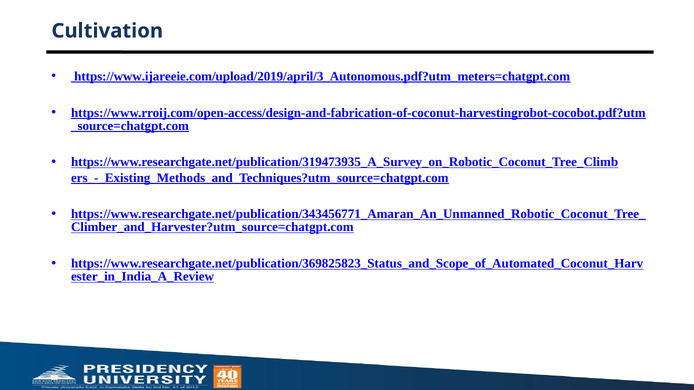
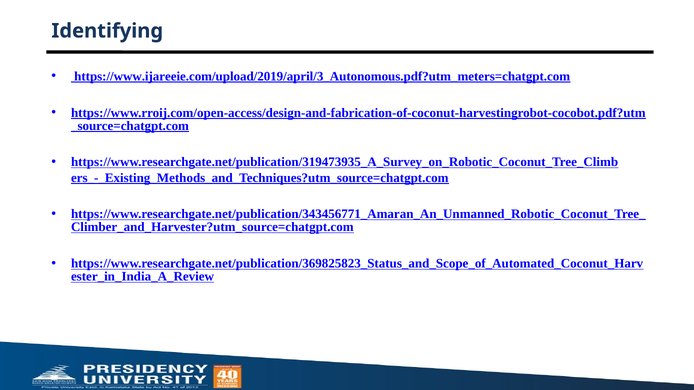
Cultivation: Cultivation -> Identifying
